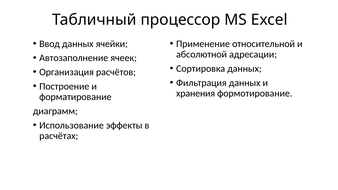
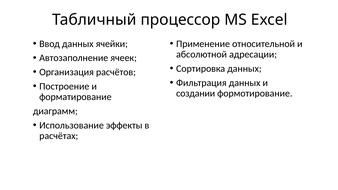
хранения: хранения -> создании
